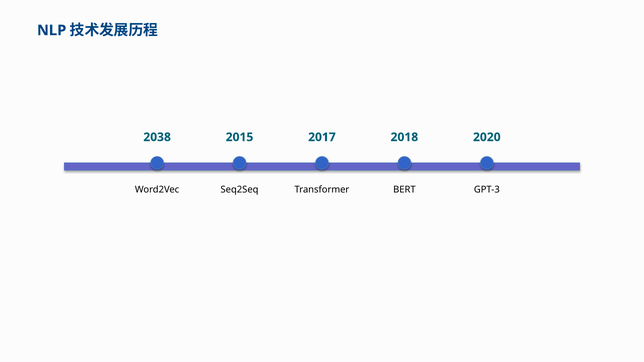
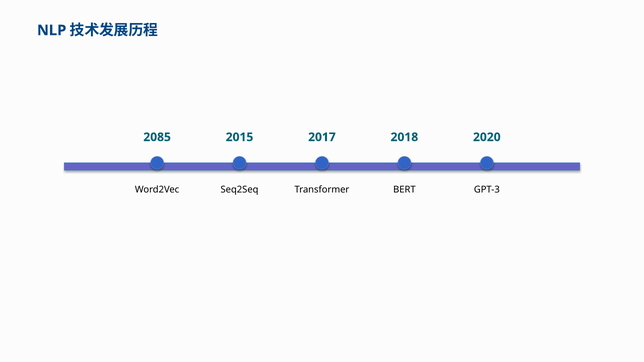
2038: 2038 -> 2085
